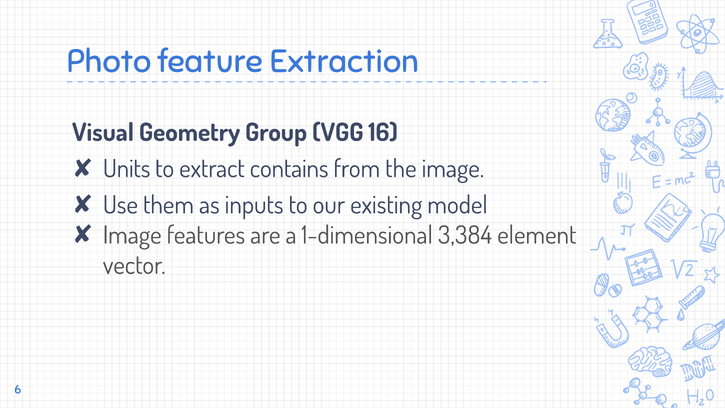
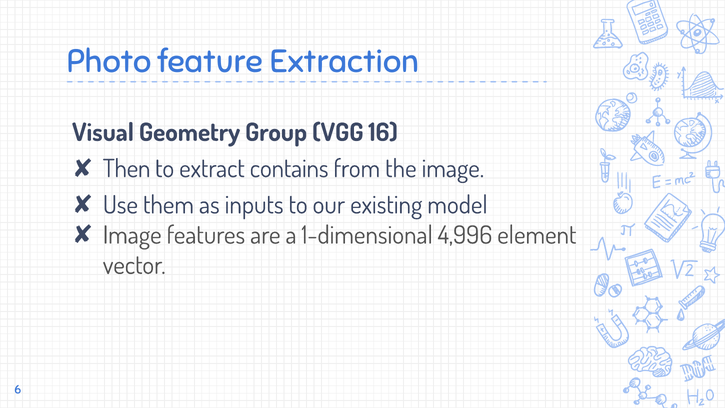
Units: Units -> Then
3,384: 3,384 -> 4,996
